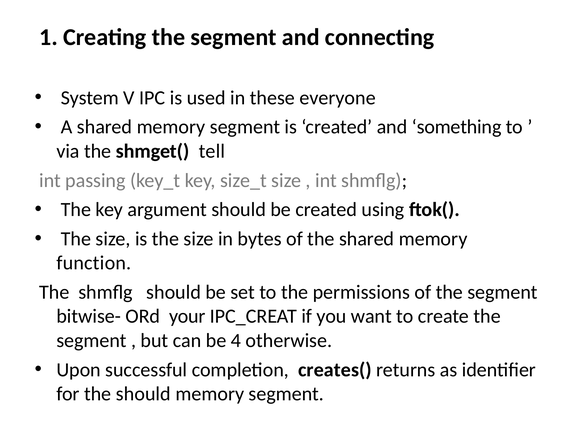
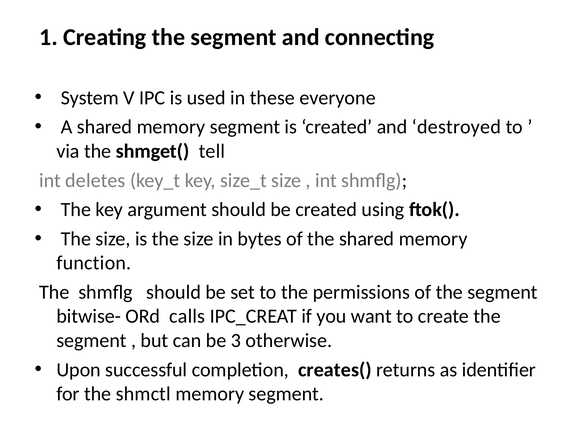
something: something -> destroyed
passing: passing -> deletes
your: your -> calls
4: 4 -> 3
the should: should -> shmctl
